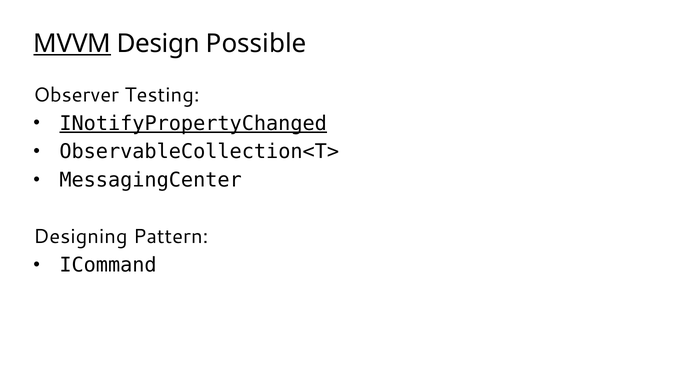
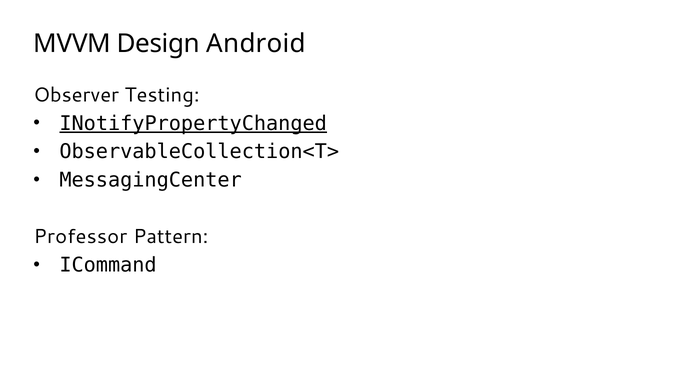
MVVM underline: present -> none
Possible: Possible -> Android
Designing: Designing -> Professor
